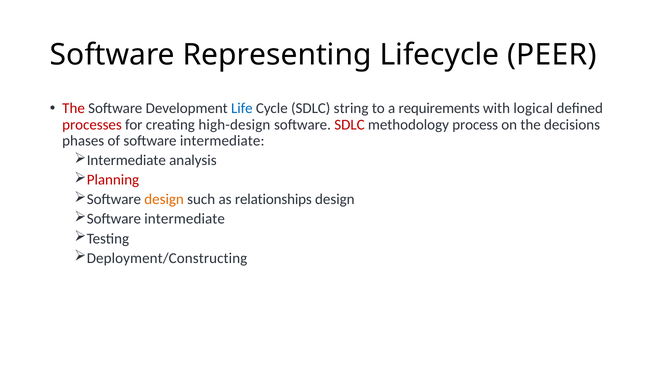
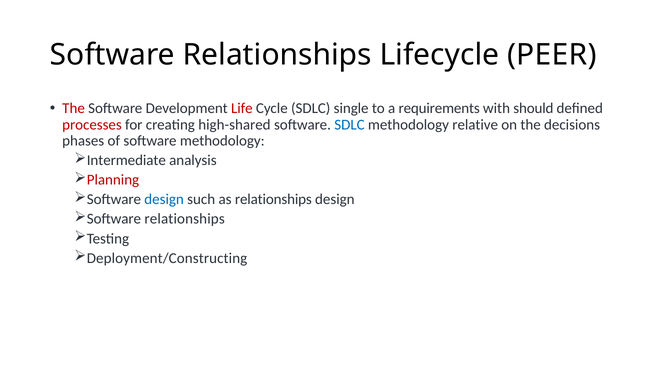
Representing at (277, 55): Representing -> Relationships
Life colour: blue -> red
string: string -> single
logical: logical -> should
high-design: high-design -> high-shared
SDLC at (349, 125) colour: red -> blue
process: process -> relative
of software intermediate: intermediate -> methodology
design at (164, 200) colour: orange -> blue
intermediate at (185, 219): intermediate -> relationships
